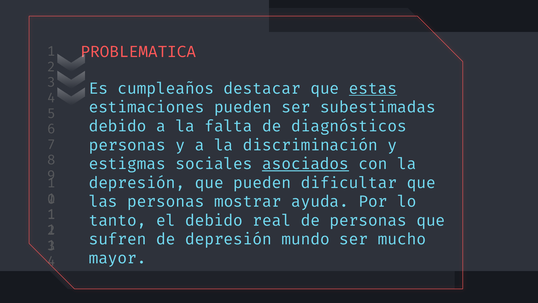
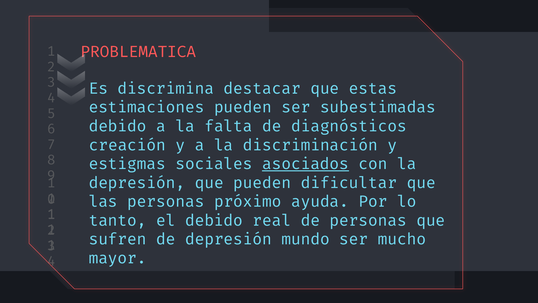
cumpleaños: cumpleaños -> discrimina
estas underline: present -> none
personas at (127, 145): personas -> creación
mostrar: mostrar -> próximo
